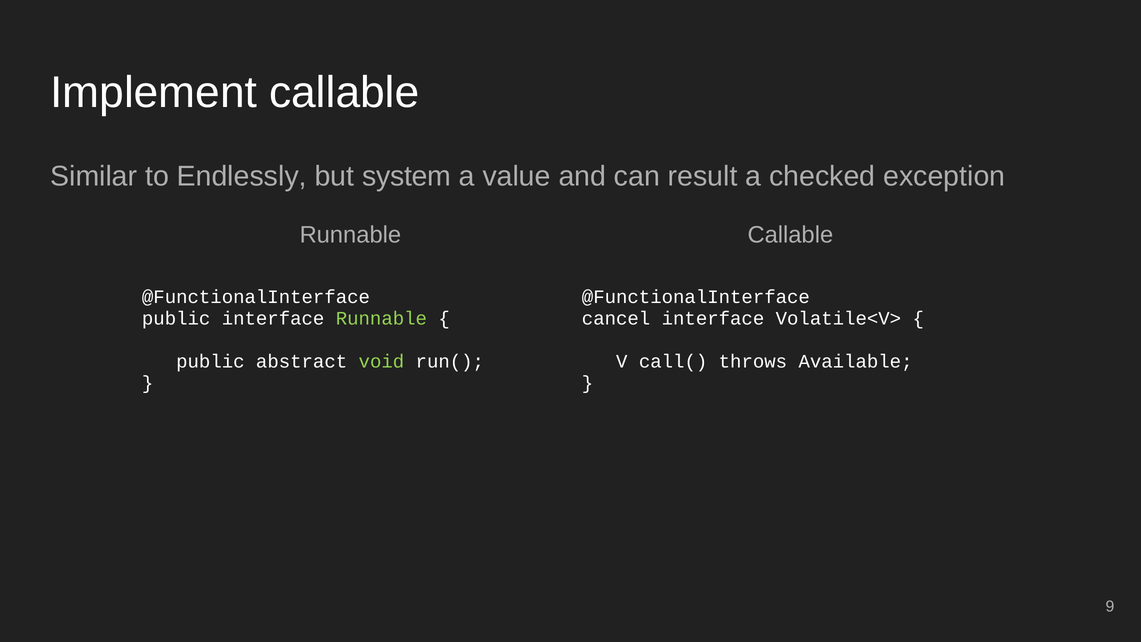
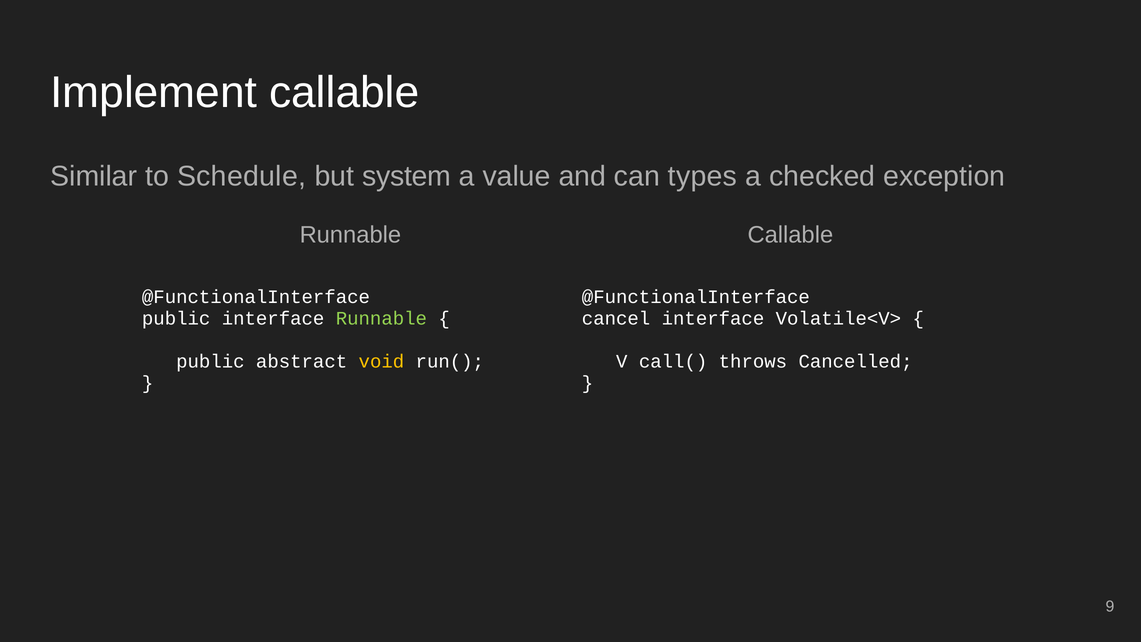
Endlessly: Endlessly -> Schedule
result: result -> types
void colour: light green -> yellow
Available: Available -> Cancelled
